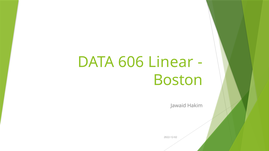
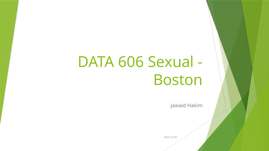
Linear: Linear -> Sexual
